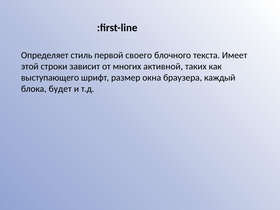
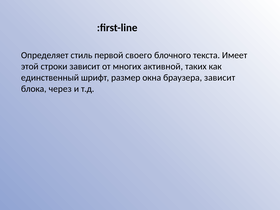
выступающего: выступающего -> единственный
браузера каждый: каждый -> зависит
будет: будет -> через
